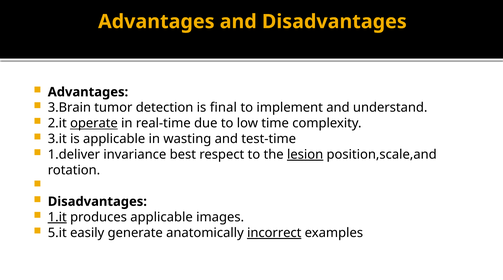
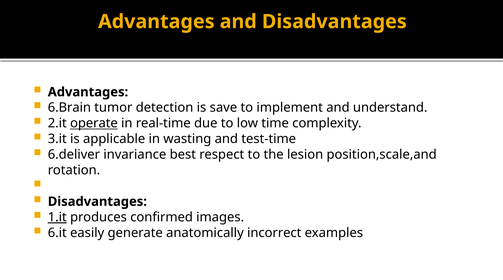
3.Brain: 3.Brain -> 6.Brain
final: final -> save
1.deliver: 1.deliver -> 6.deliver
lesion underline: present -> none
produces applicable: applicable -> confirmed
5.it: 5.it -> 6.it
incorrect underline: present -> none
